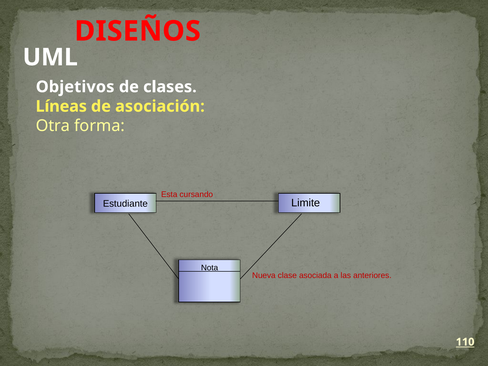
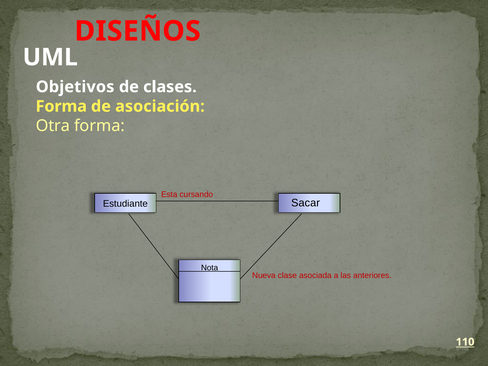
Líneas at (61, 106): Líneas -> Forma
Limite: Limite -> Sacar
